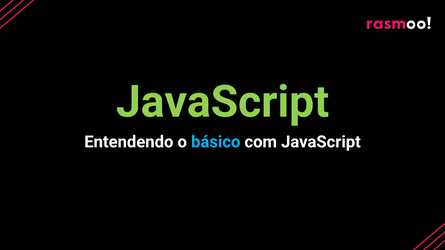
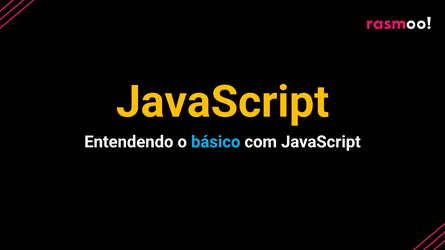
JavaScript at (223, 102) colour: light green -> yellow
